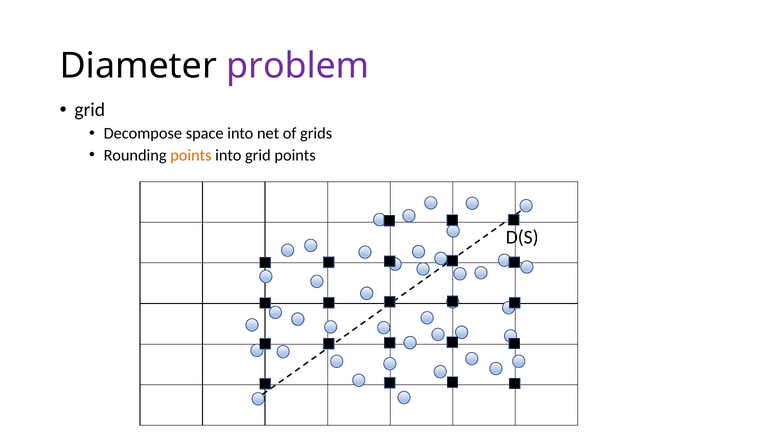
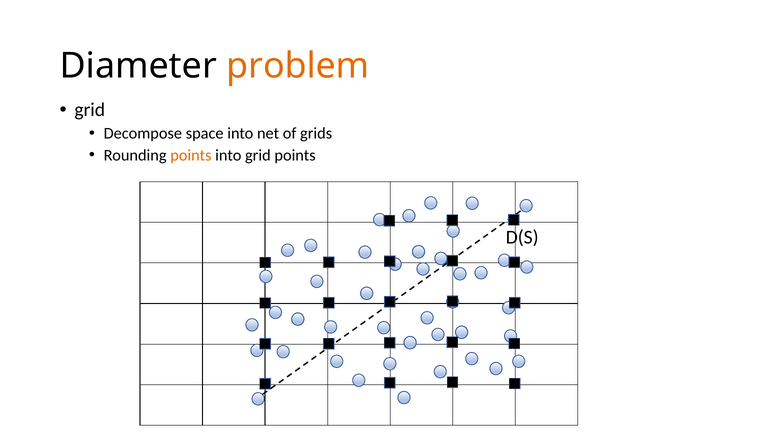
problem colour: purple -> orange
